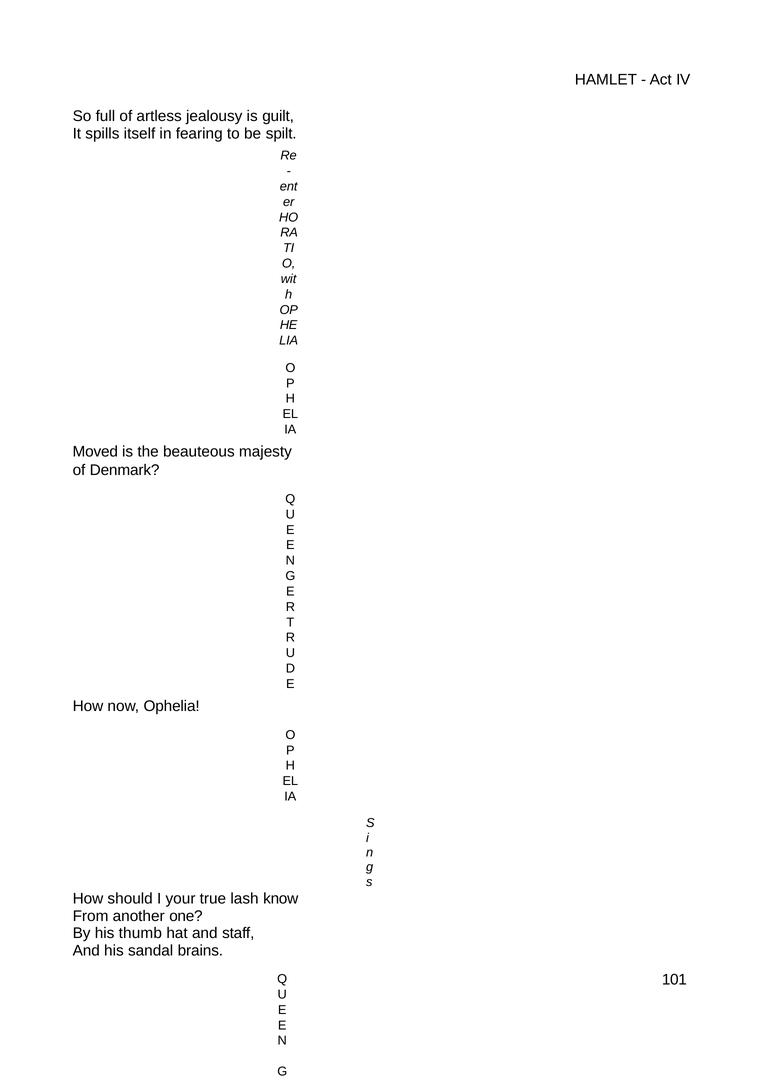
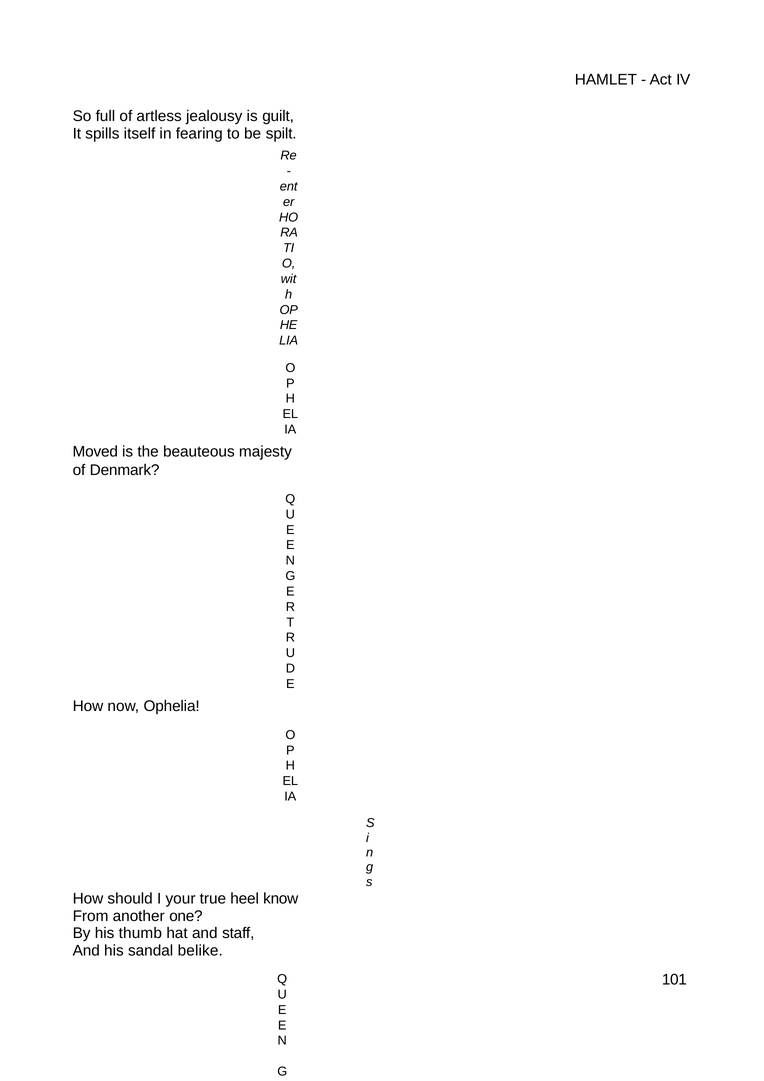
lash: lash -> heel
brains: brains -> belike
